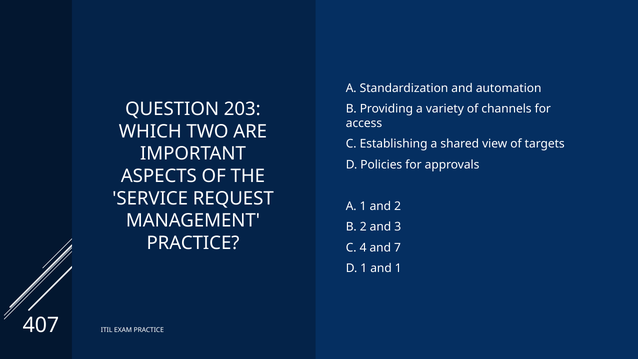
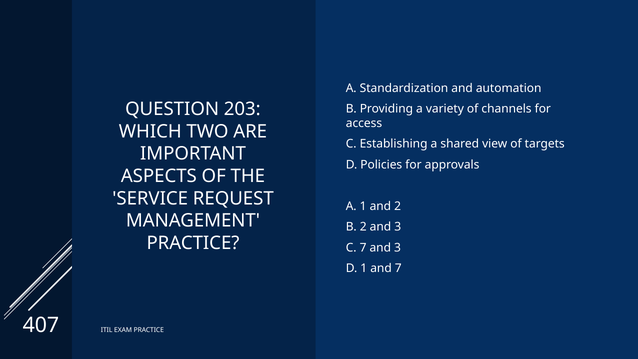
C 4: 4 -> 7
7 at (397, 248): 7 -> 3
and 1: 1 -> 7
